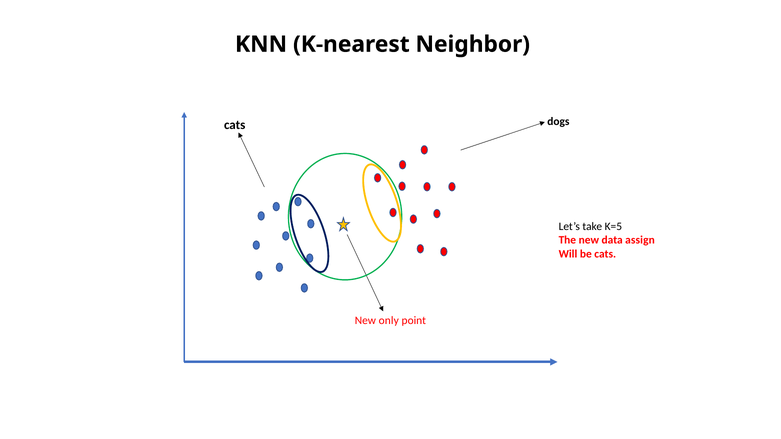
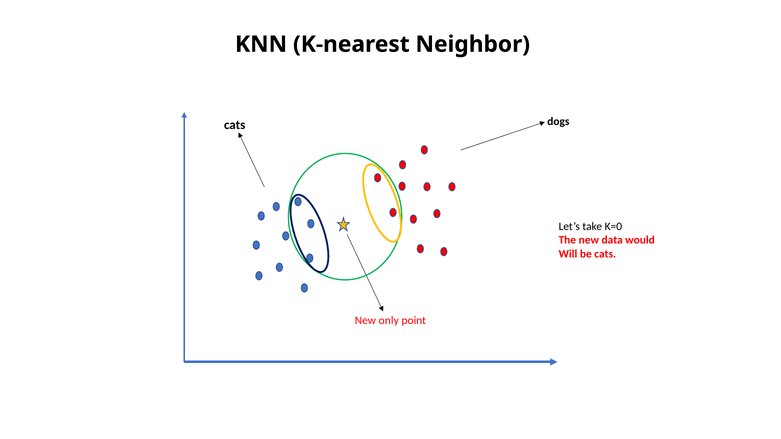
K=5: K=5 -> K=0
assign: assign -> would
